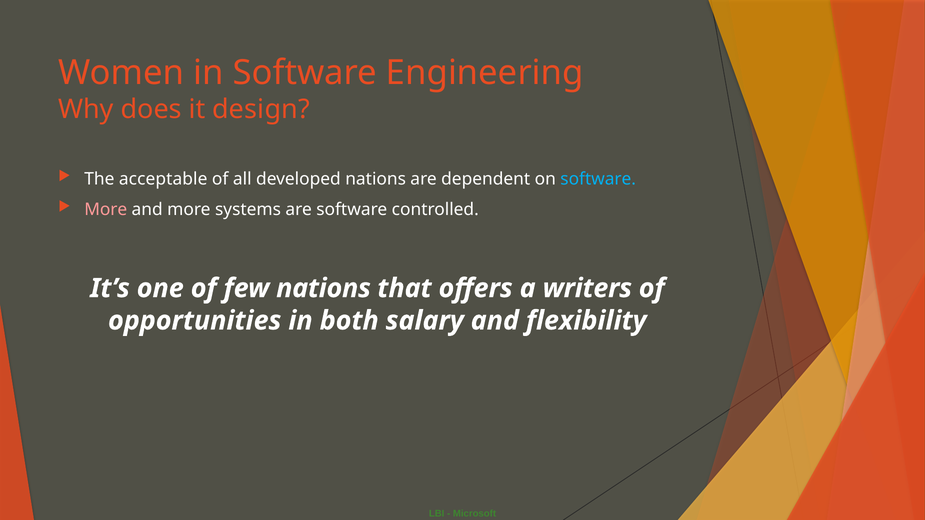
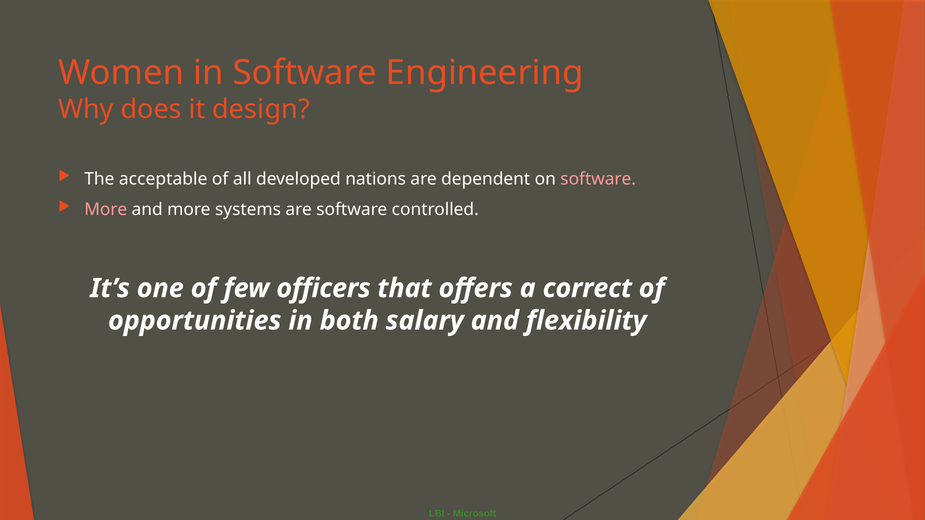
software at (598, 179) colour: light blue -> pink
few nations: nations -> officers
writers: writers -> correct
